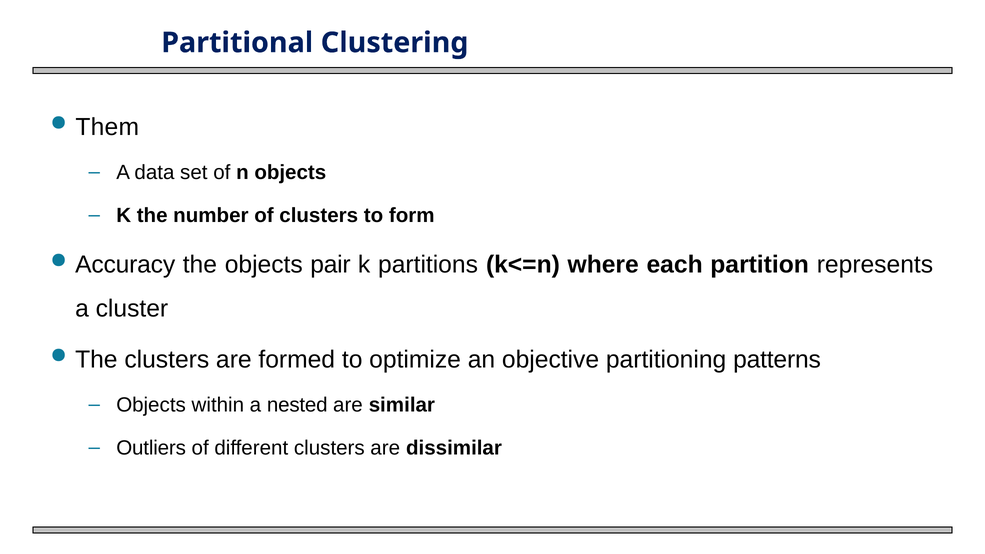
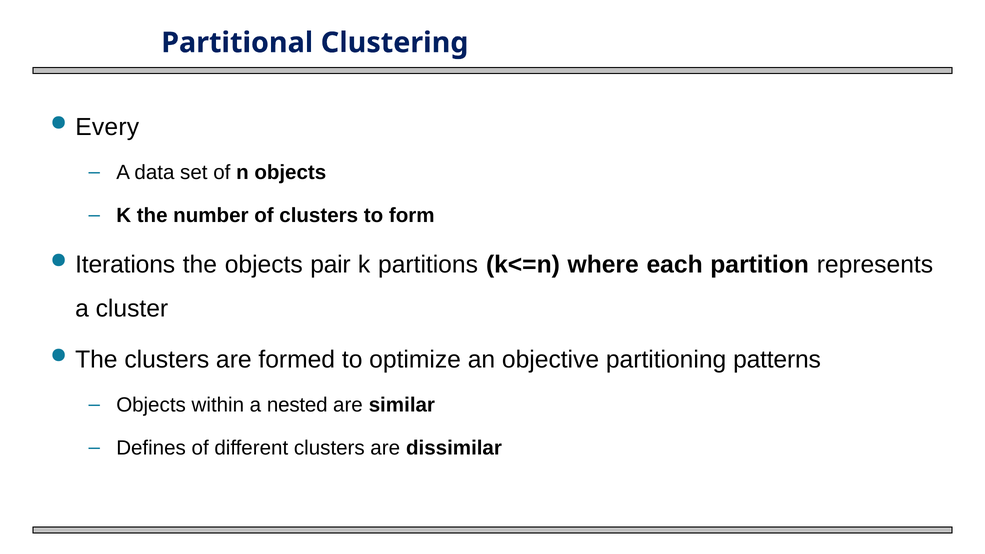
Them: Them -> Every
Accuracy: Accuracy -> Iterations
Outliers: Outliers -> Defines
